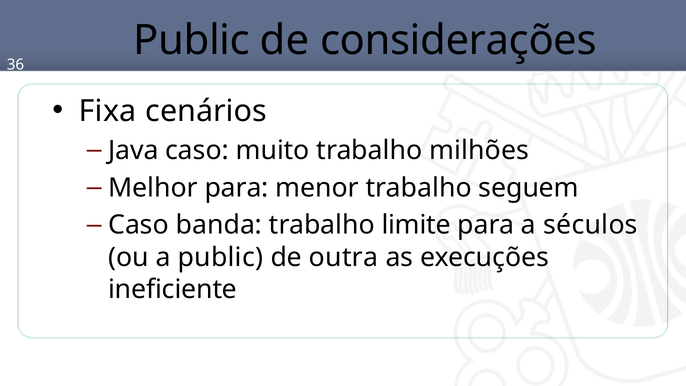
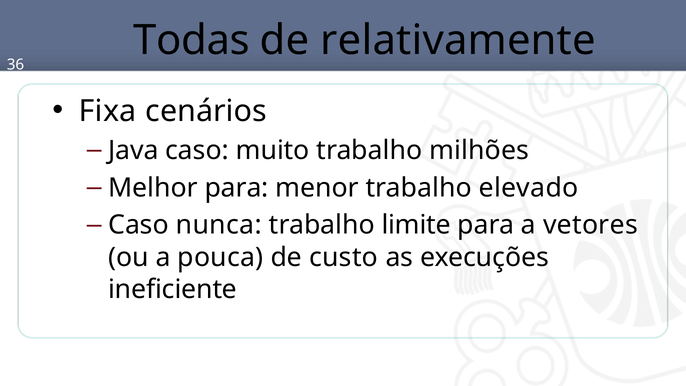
Public at (192, 40): Public -> Todas
considerações: considerações -> relativamente
seguem: seguem -> elevado
banda: banda -> nunca
séculos: séculos -> vetores
a public: public -> pouca
outra: outra -> custo
